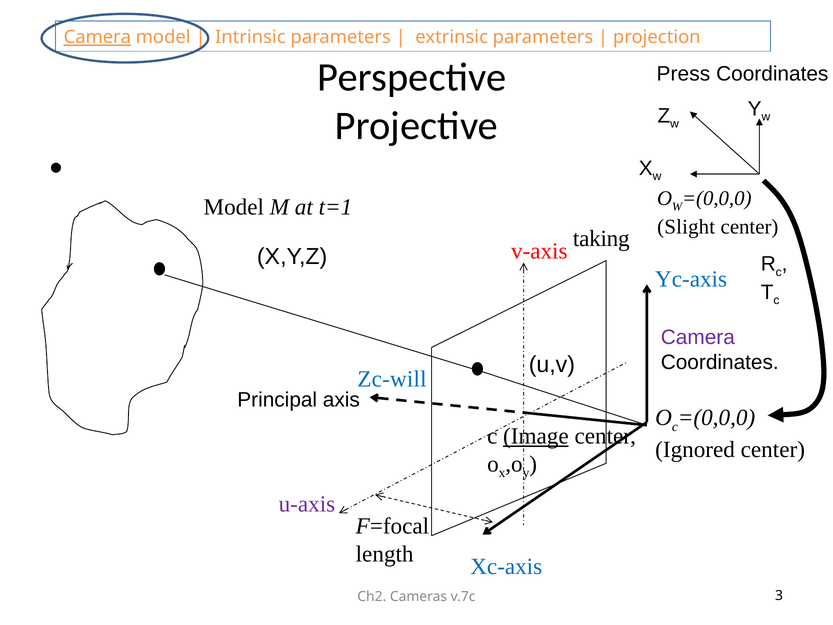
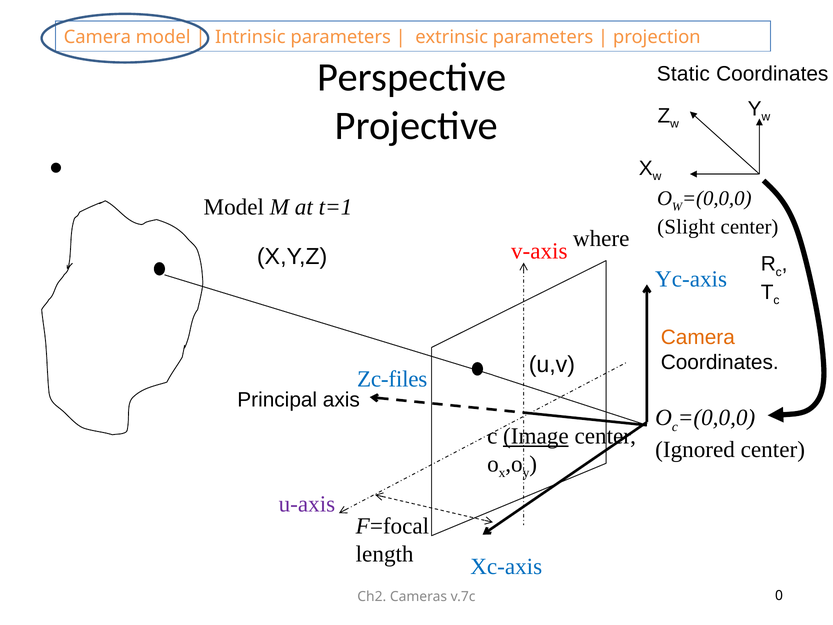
Camera at (97, 37) underline: present -> none
Press: Press -> Static
taking: taking -> where
Camera at (698, 337) colour: purple -> orange
Zc-will: Zc-will -> Zc-files
3: 3 -> 0
